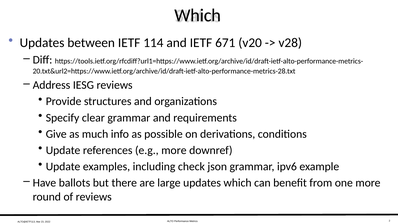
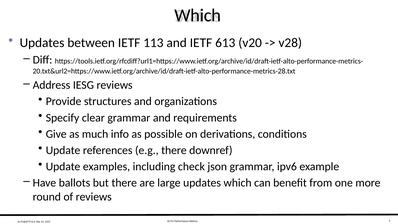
114: 114 -> 113
671: 671 -> 613
e.g more: more -> there
